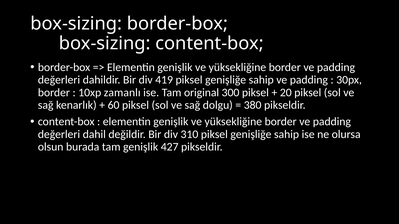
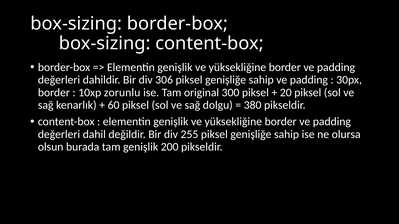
419: 419 -> 306
zamanlı: zamanlı -> zorunlu
310: 310 -> 255
427: 427 -> 200
